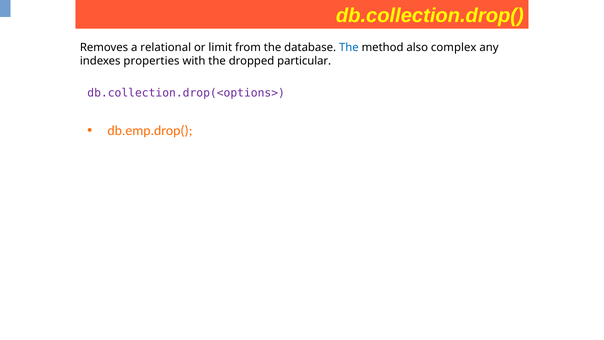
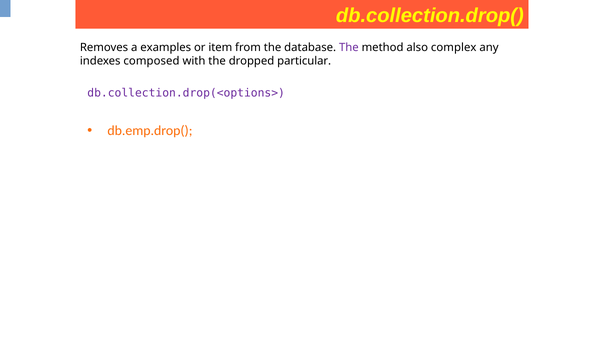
relational: relational -> examples
limit: limit -> item
The at (349, 48) colour: blue -> purple
properties: properties -> composed
